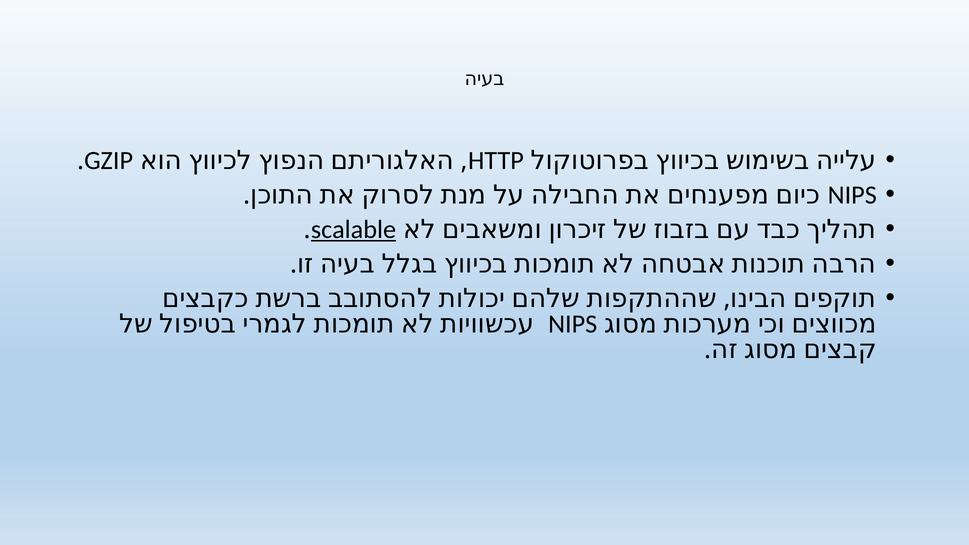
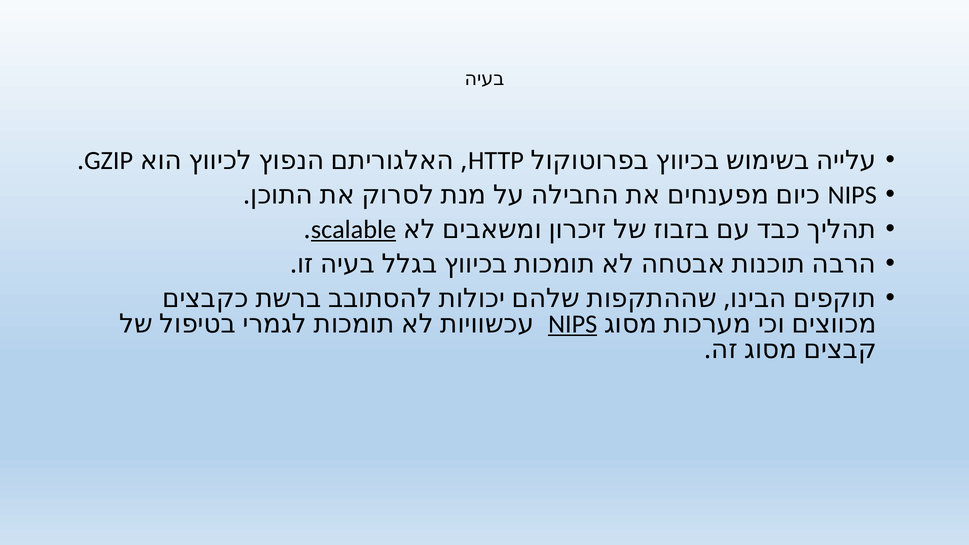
NIPS at (573, 324) underline: none -> present
